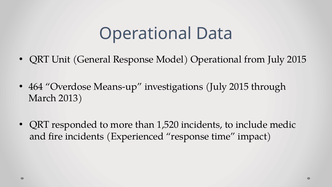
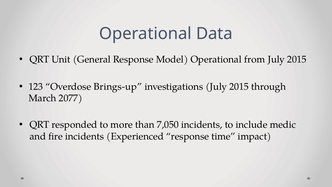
464: 464 -> 123
Means-up: Means-up -> Brings-up
2013: 2013 -> 2077
1,520: 1,520 -> 7,050
